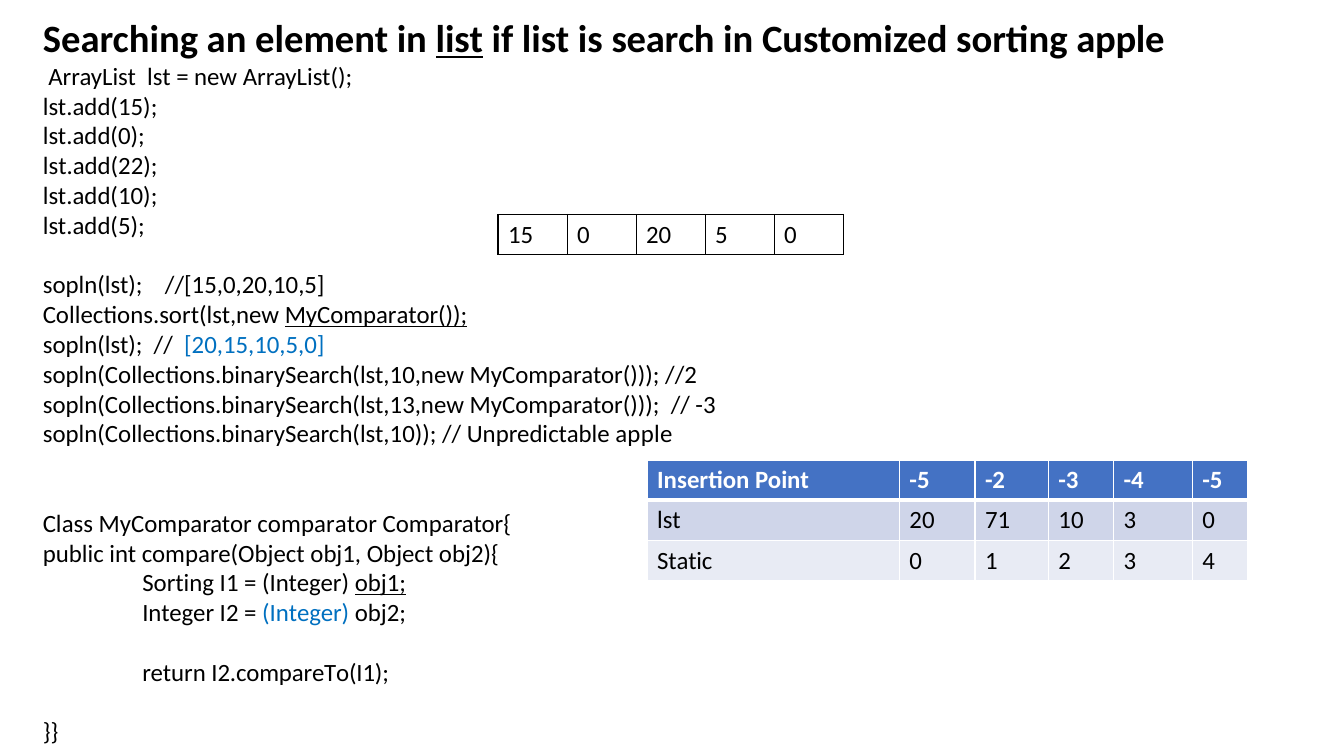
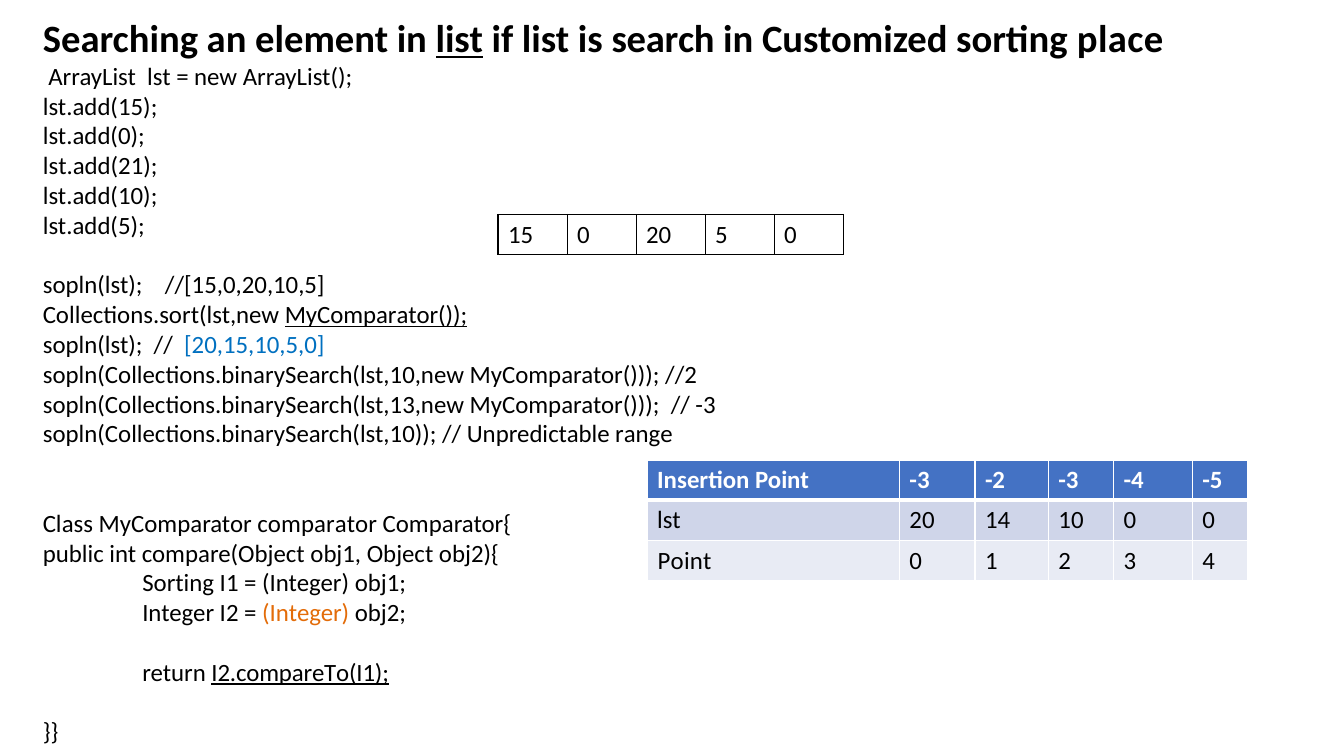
sorting apple: apple -> place
lst.add(22: lst.add(22 -> lst.add(21
Unpredictable apple: apple -> range
Point -5: -5 -> -3
71: 71 -> 14
10 3: 3 -> 0
Static at (685, 561): Static -> Point
obj1 at (380, 584) underline: present -> none
Integer at (306, 614) colour: blue -> orange
I2.compareTo(I1 underline: none -> present
